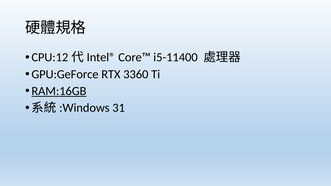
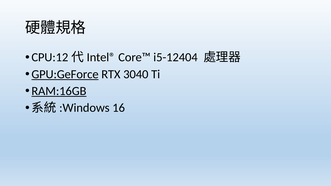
i5-11400: i5-11400 -> i5-12404
GPU:GeForce underline: none -> present
3360: 3360 -> 3040
31: 31 -> 16
